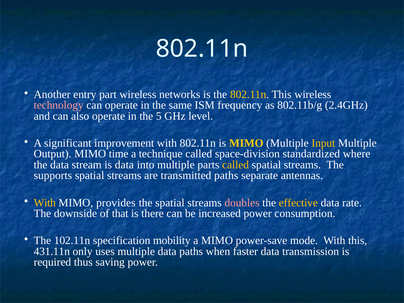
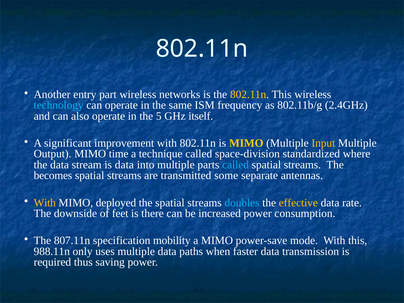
technology colour: pink -> light blue
level: level -> itself
called at (236, 165) colour: yellow -> light blue
supports: supports -> becomes
transmitted paths: paths -> some
provides: provides -> deployed
doubles colour: pink -> light blue
that: that -> feet
102.11n: 102.11n -> 807.11n
431.11n: 431.11n -> 988.11n
